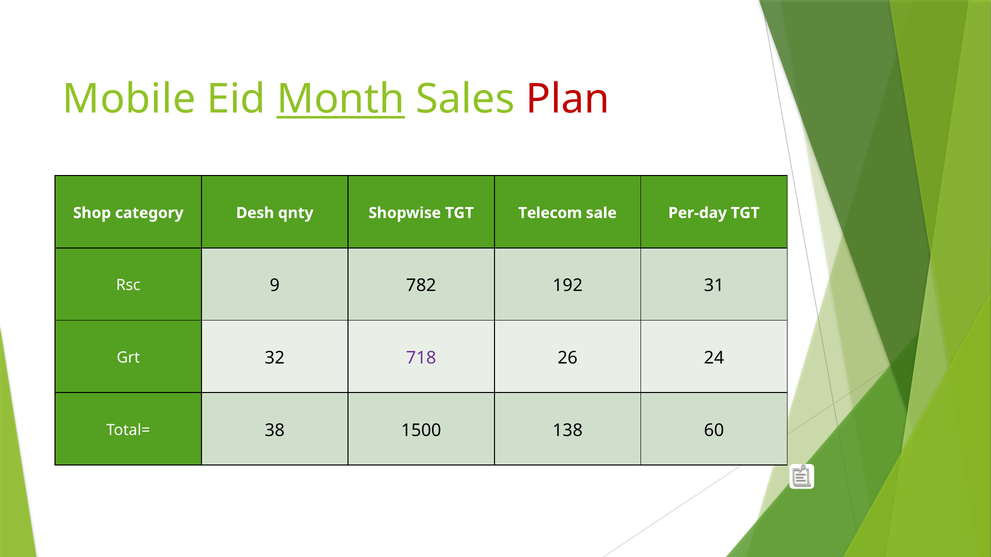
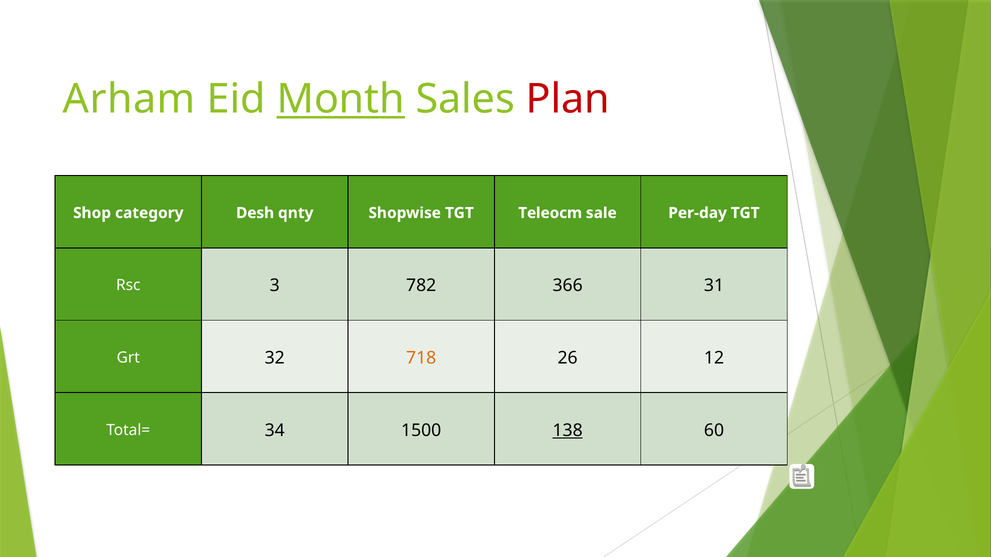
Mobile: Mobile -> Arham
Telecom: Telecom -> Teleocm
9: 9 -> 3
192: 192 -> 366
718 colour: purple -> orange
24: 24 -> 12
38: 38 -> 34
138 underline: none -> present
